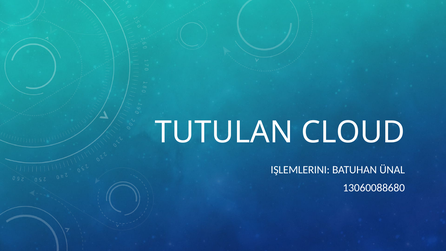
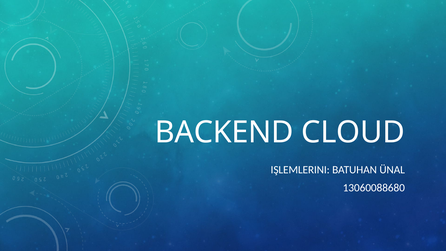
TUTULAN: TUTULAN -> BACKEND
